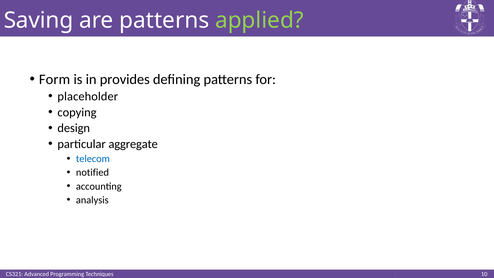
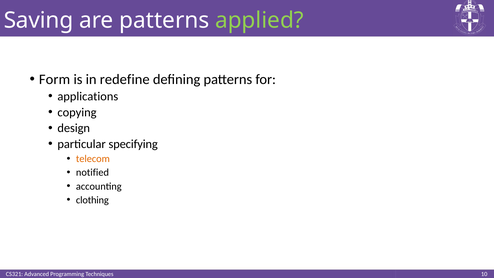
provides: provides -> redefine
placeholder: placeholder -> applications
aggregate: aggregate -> specifying
telecom colour: blue -> orange
analysis: analysis -> clothing
